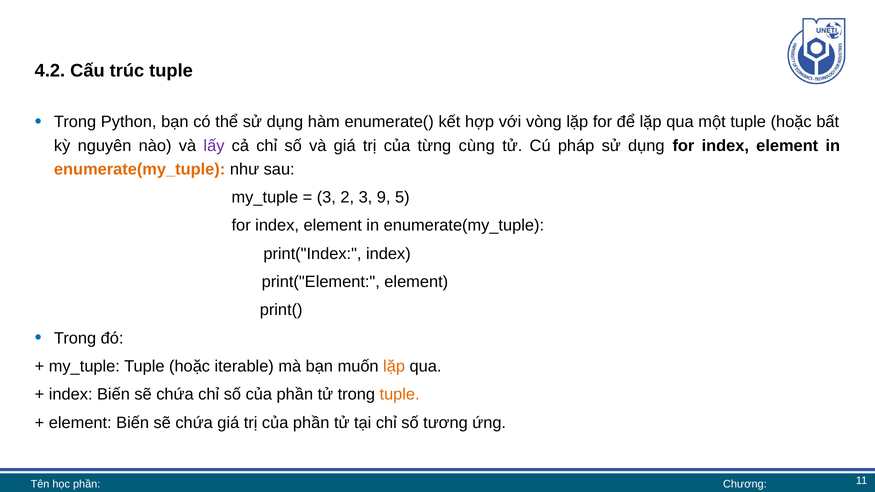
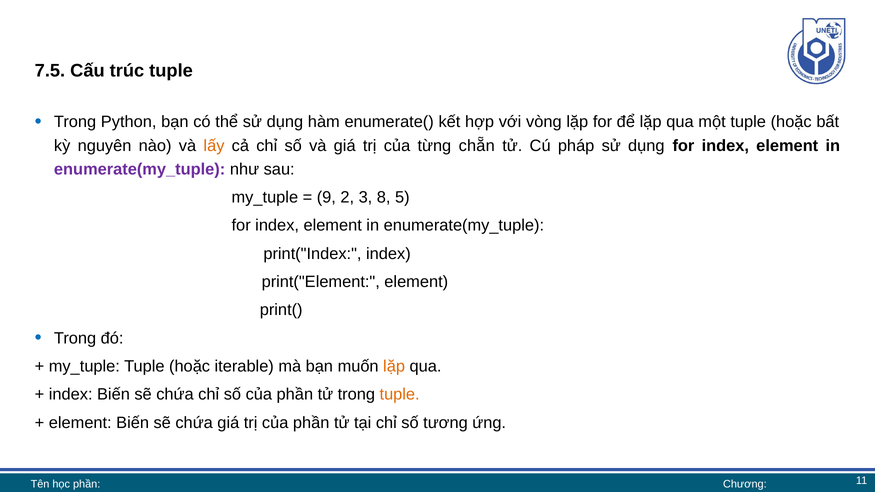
4.2: 4.2 -> 7.5
lấy colour: purple -> orange
cùng: cùng -> chẵn
enumerate(my_tuple at (140, 169) colour: orange -> purple
3 at (326, 198): 3 -> 9
9: 9 -> 8
